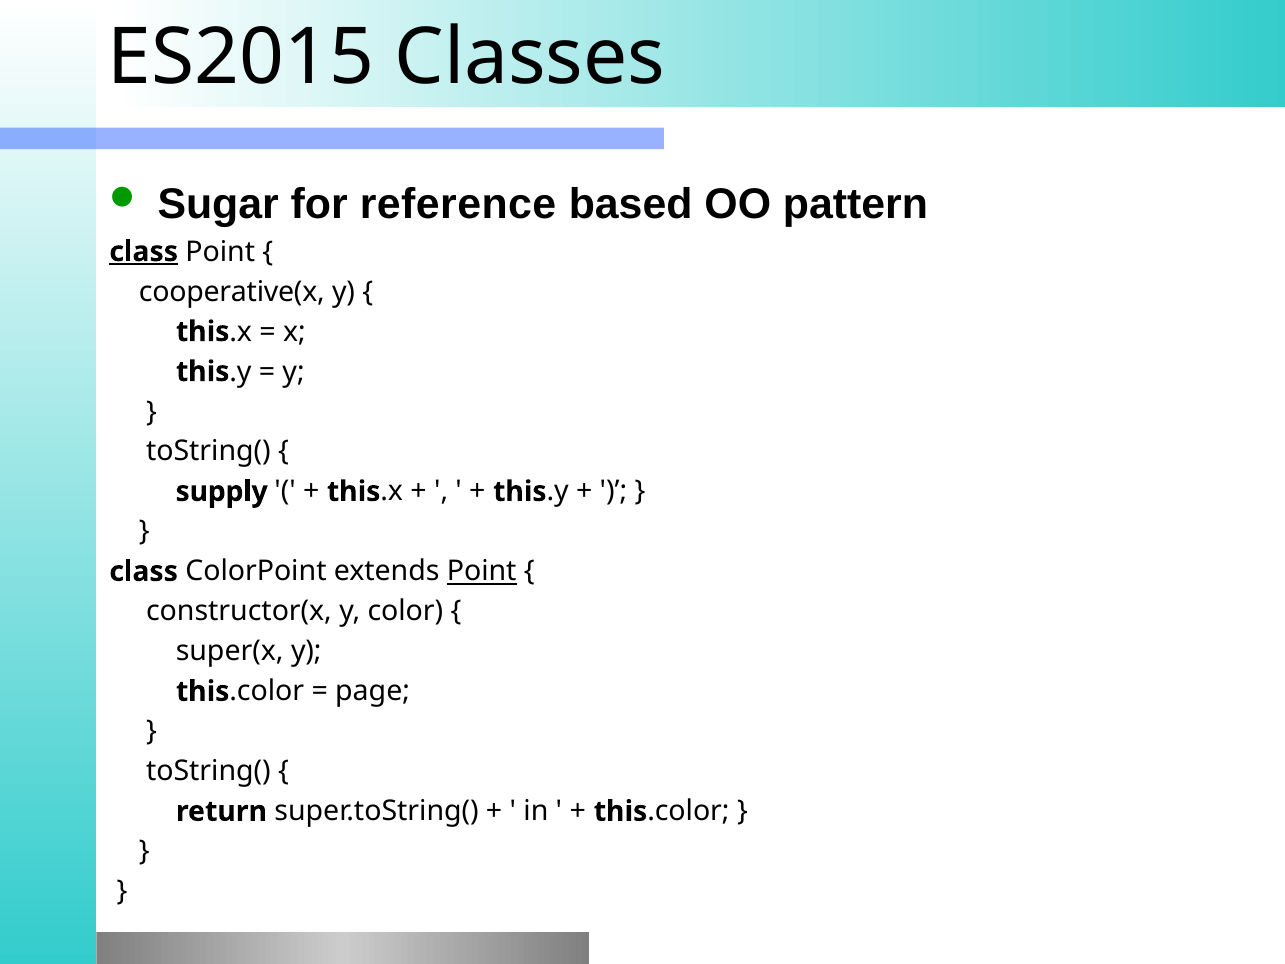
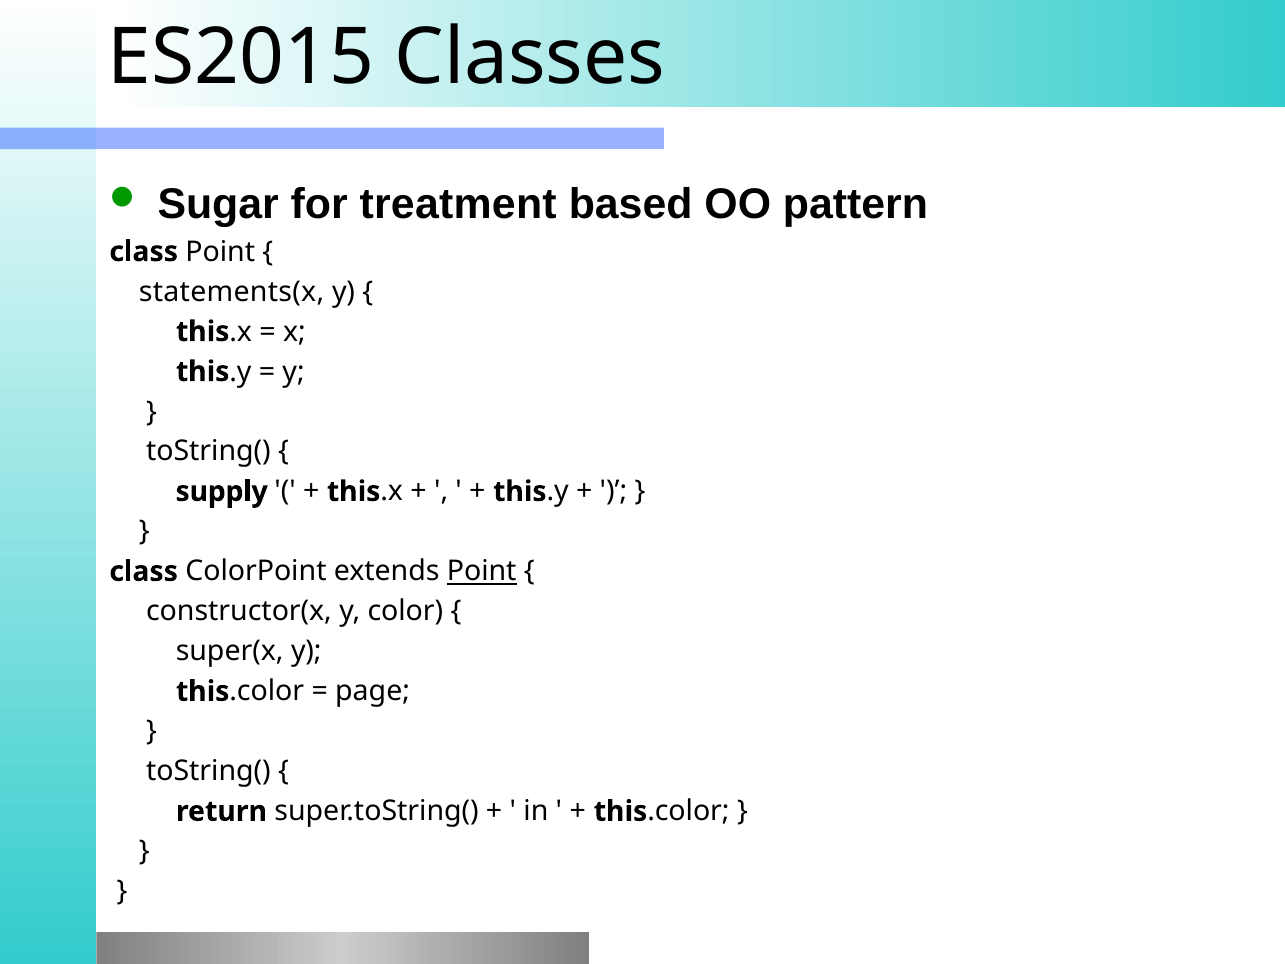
reference: reference -> treatment
class at (144, 252) underline: present -> none
cooperative(x: cooperative(x -> statements(x
